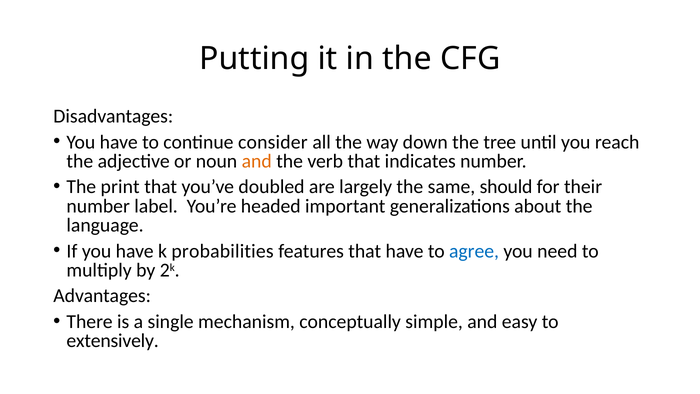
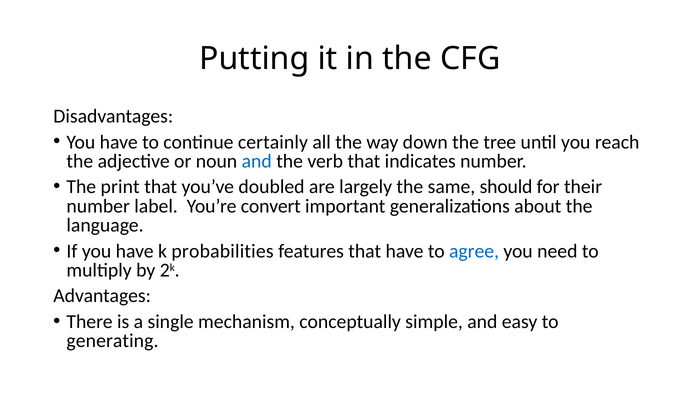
consider: consider -> certainly
and at (257, 161) colour: orange -> blue
headed: headed -> convert
extensively: extensively -> generating
